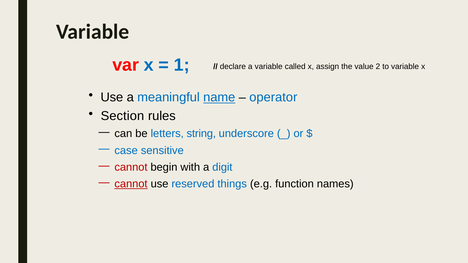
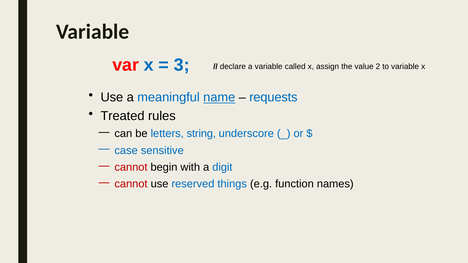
1: 1 -> 3
operator: operator -> requests
Section: Section -> Treated
cannot at (131, 184) underline: present -> none
